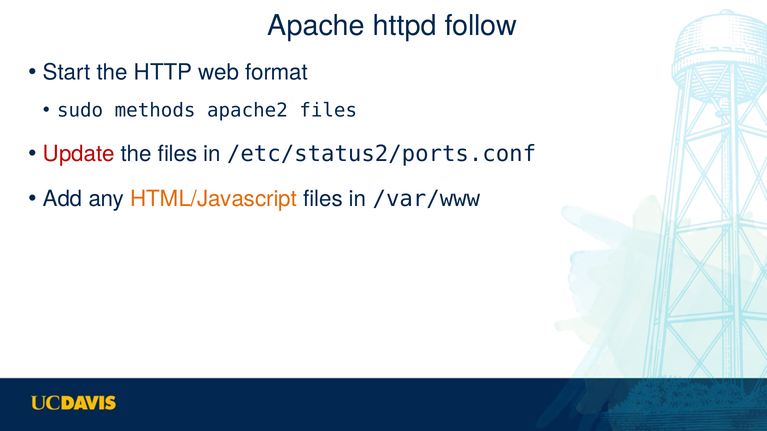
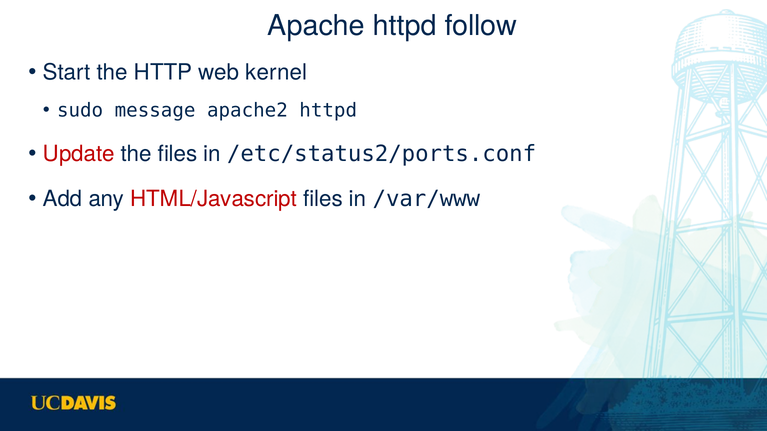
format: format -> kernel
methods: methods -> message
apache2 files: files -> httpd
HTML/Javascript colour: orange -> red
